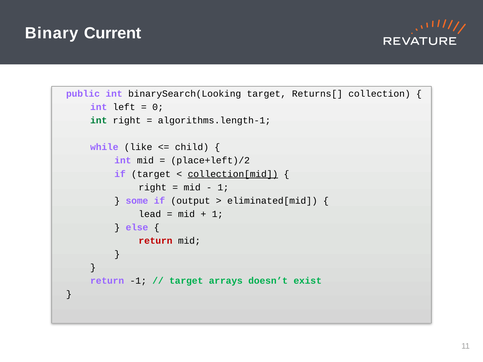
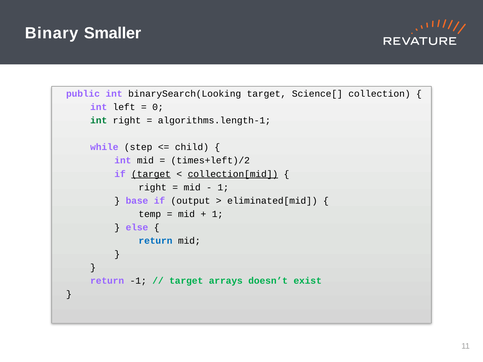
Current: Current -> Smaller
Returns[: Returns[ -> Science[
like: like -> step
place+left)/2: place+left)/2 -> times+left)/2
target at (151, 174) underline: none -> present
some: some -> base
lead: lead -> temp
return at (155, 241) colour: red -> blue
